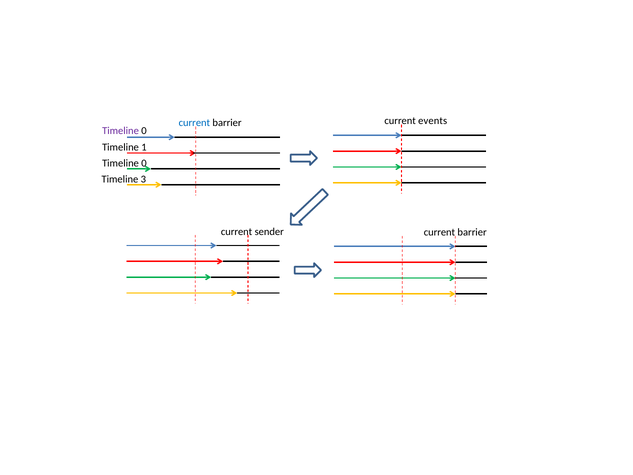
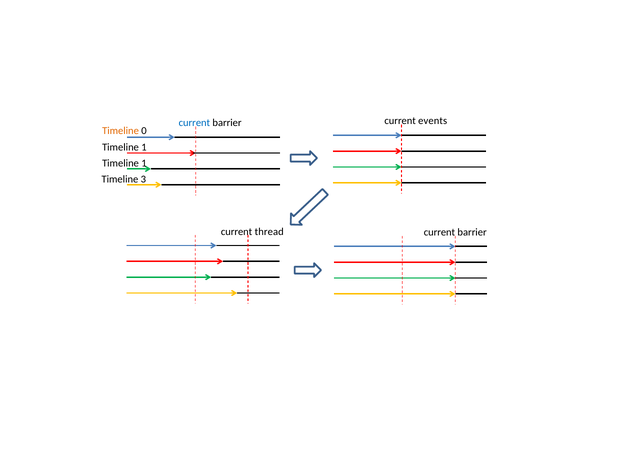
Timeline at (120, 131) colour: purple -> orange
0 at (144, 163): 0 -> 1
sender: sender -> thread
